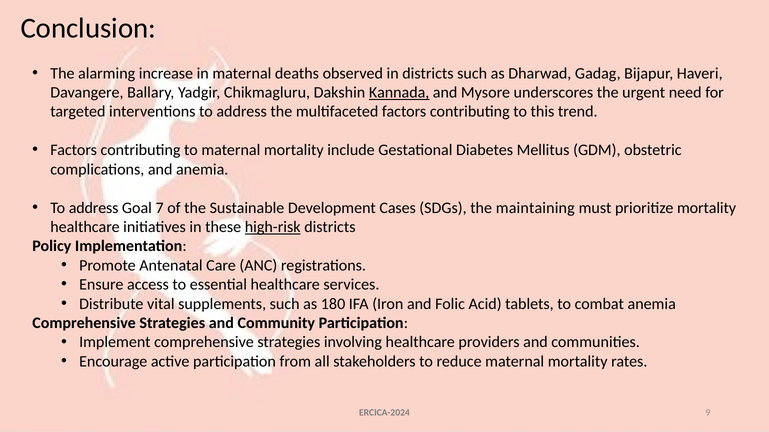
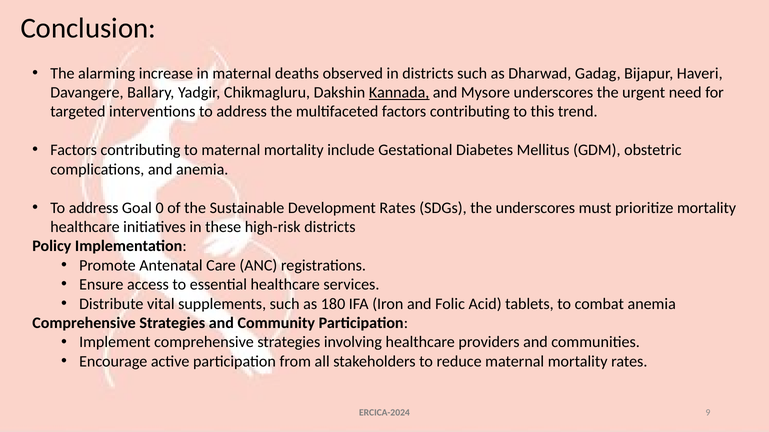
7: 7 -> 0
Development Cases: Cases -> Rates
the maintaining: maintaining -> underscores
high-risk underline: present -> none
